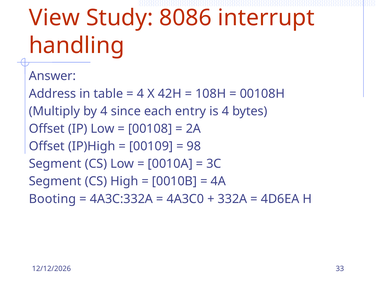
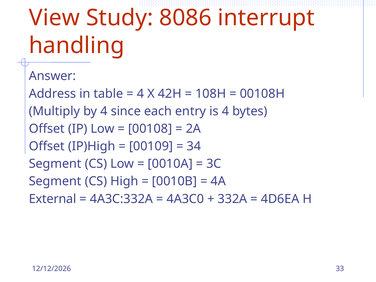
98: 98 -> 34
Booting: Booting -> External
